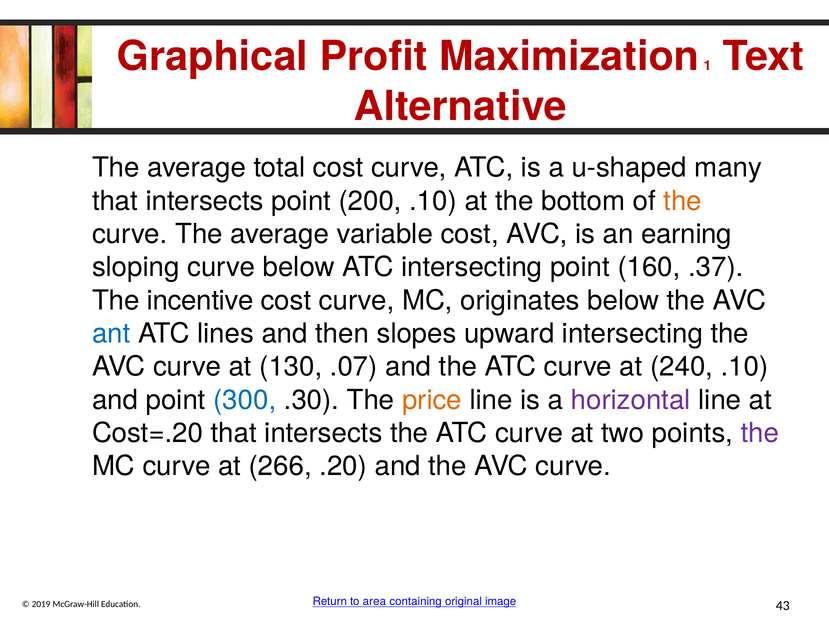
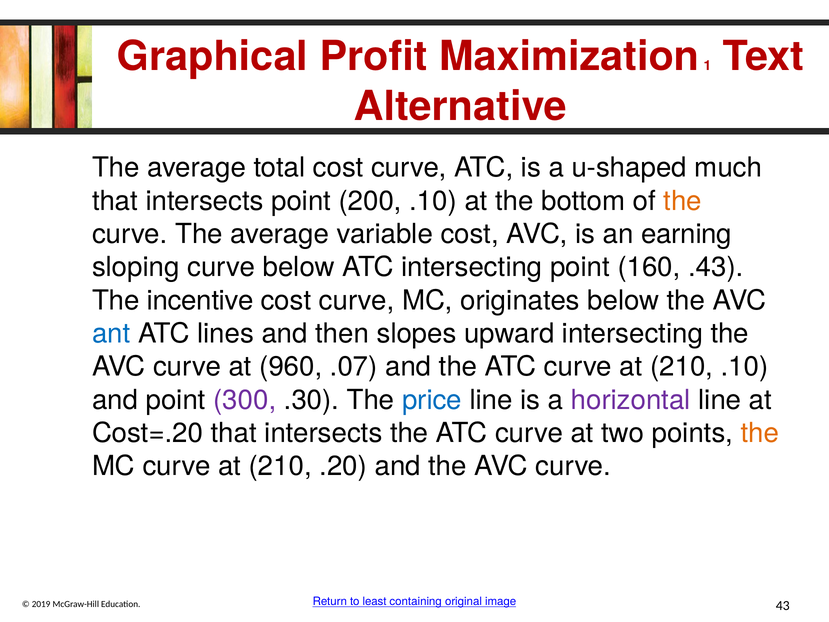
many: many -> much
.37: .37 -> .43
130: 130 -> 960
ATC curve at 240: 240 -> 210
300 colour: blue -> purple
price colour: orange -> blue
the at (760, 433) colour: purple -> orange
MC curve at 266: 266 -> 210
area: area -> least
